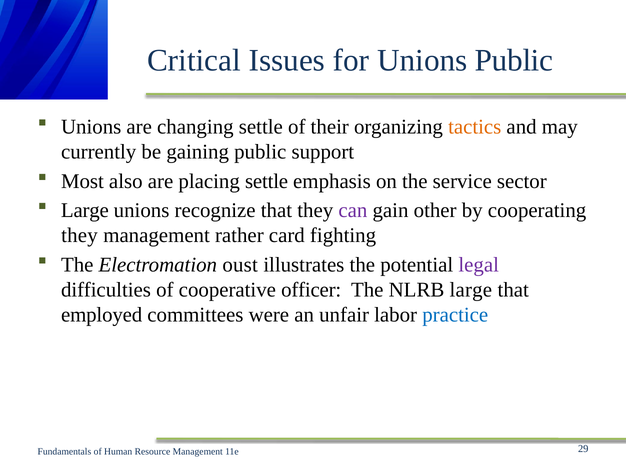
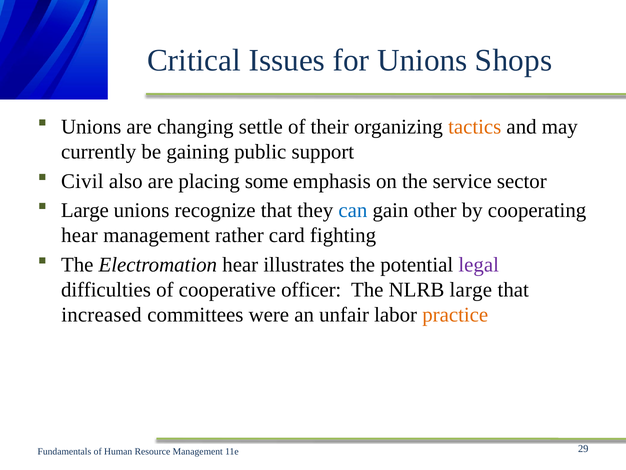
Unions Public: Public -> Shops
Most: Most -> Civil
placing settle: settle -> some
can colour: purple -> blue
they at (79, 235): they -> hear
Electromation oust: oust -> hear
employed: employed -> increased
practice colour: blue -> orange
